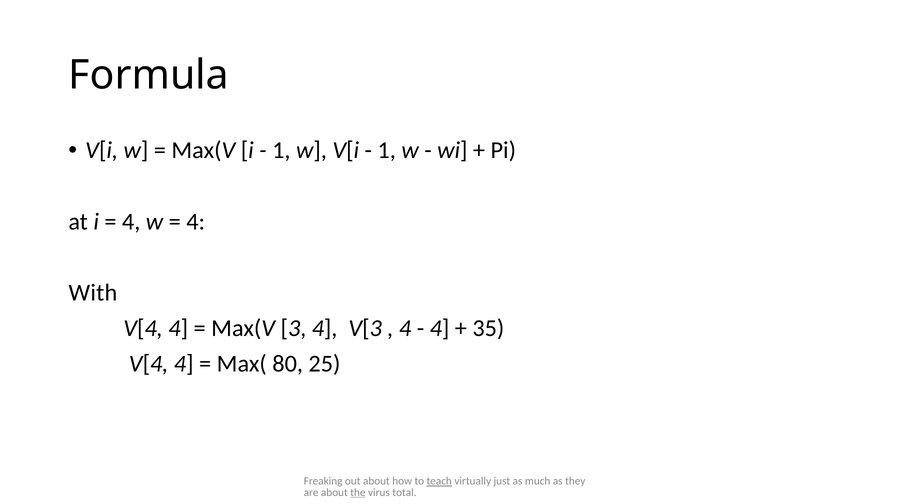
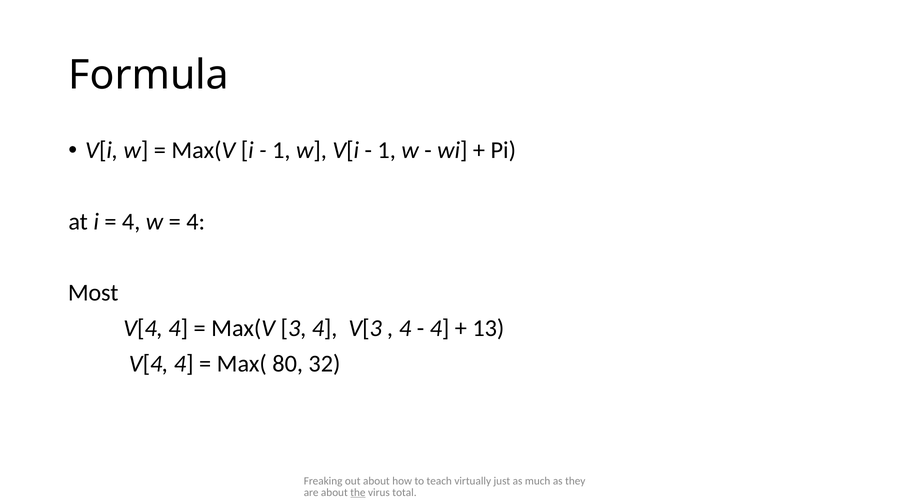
With: With -> Most
35: 35 -> 13
25: 25 -> 32
teach underline: present -> none
